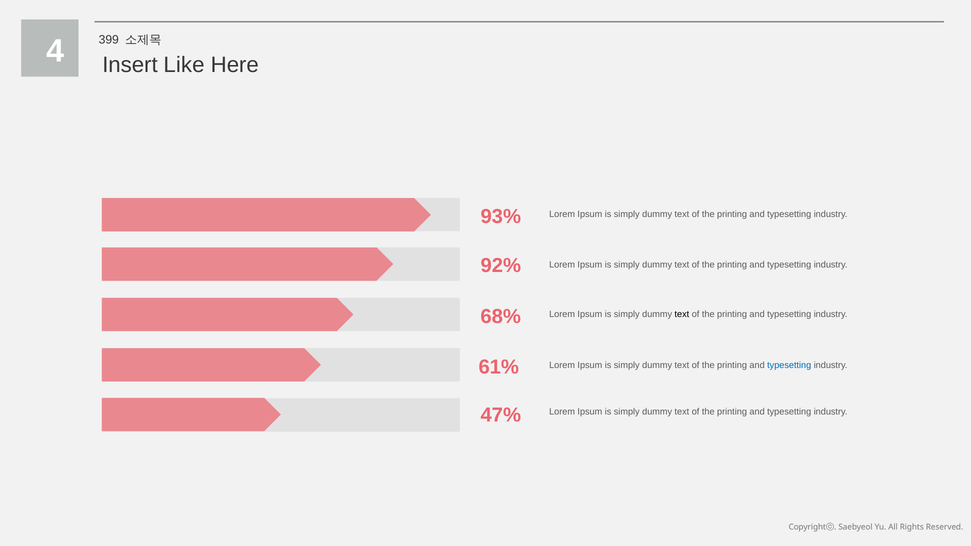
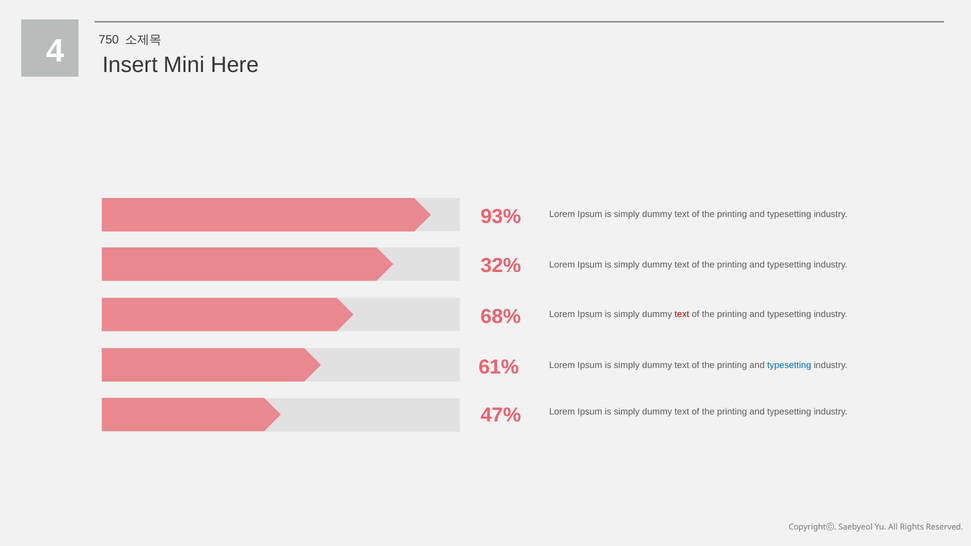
399: 399 -> 750
Like: Like -> Mini
92%: 92% -> 32%
text at (682, 314) colour: black -> red
